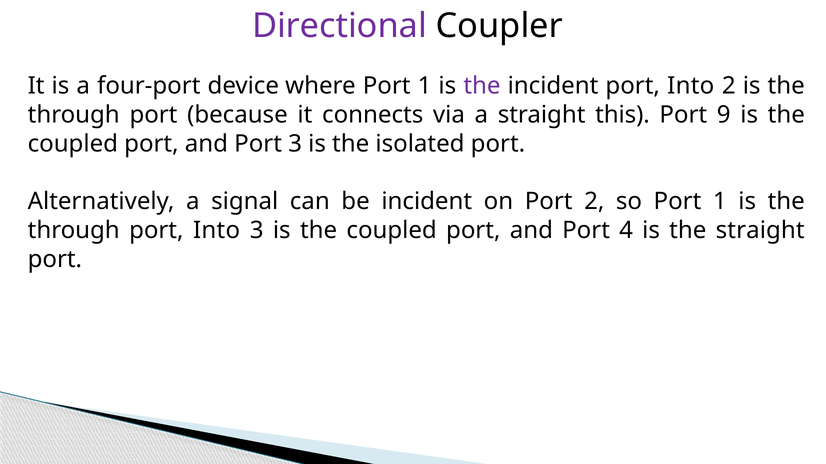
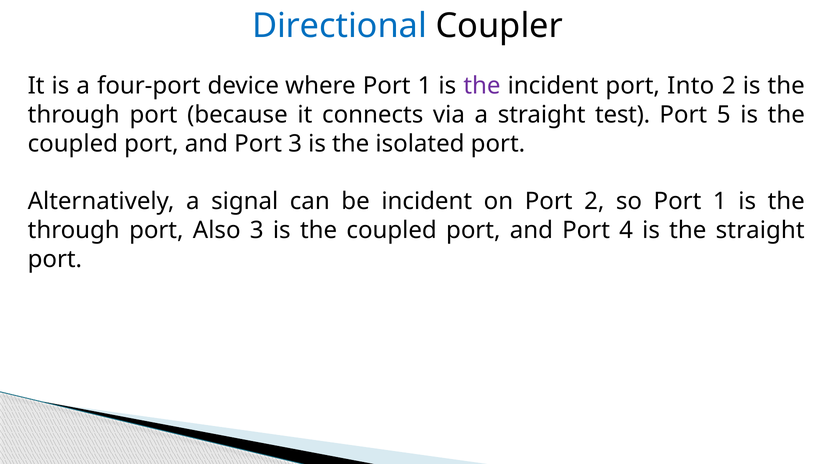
Directional colour: purple -> blue
this: this -> test
9: 9 -> 5
through port Into: Into -> Also
